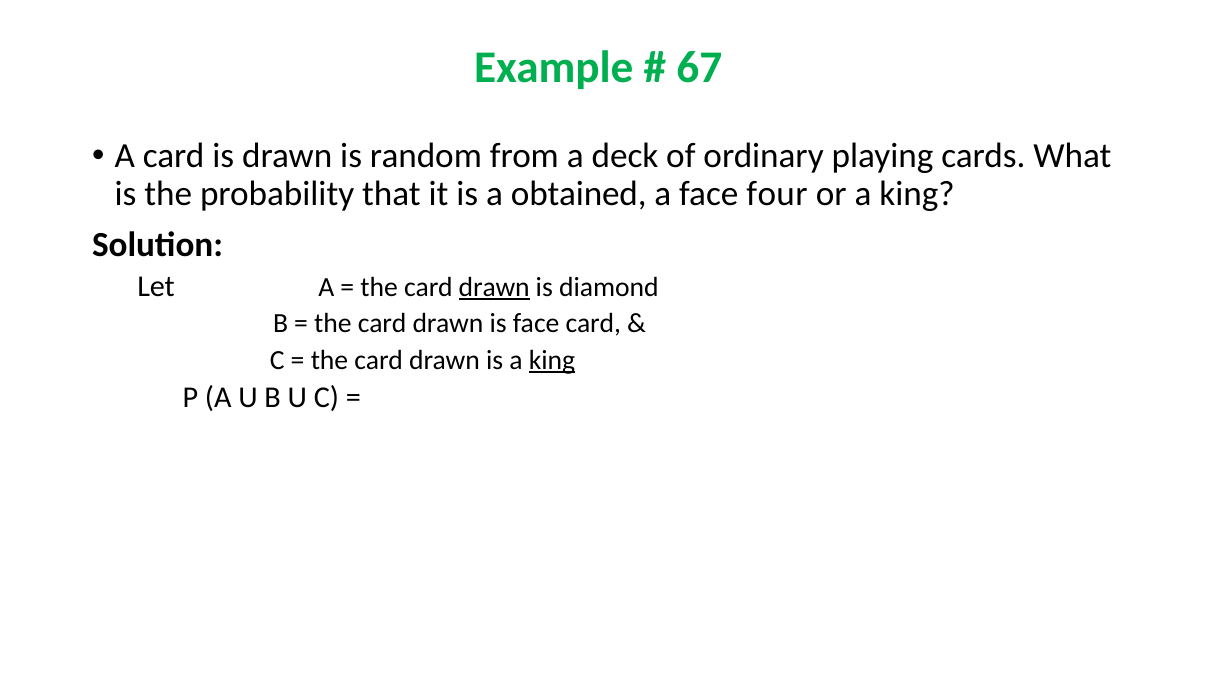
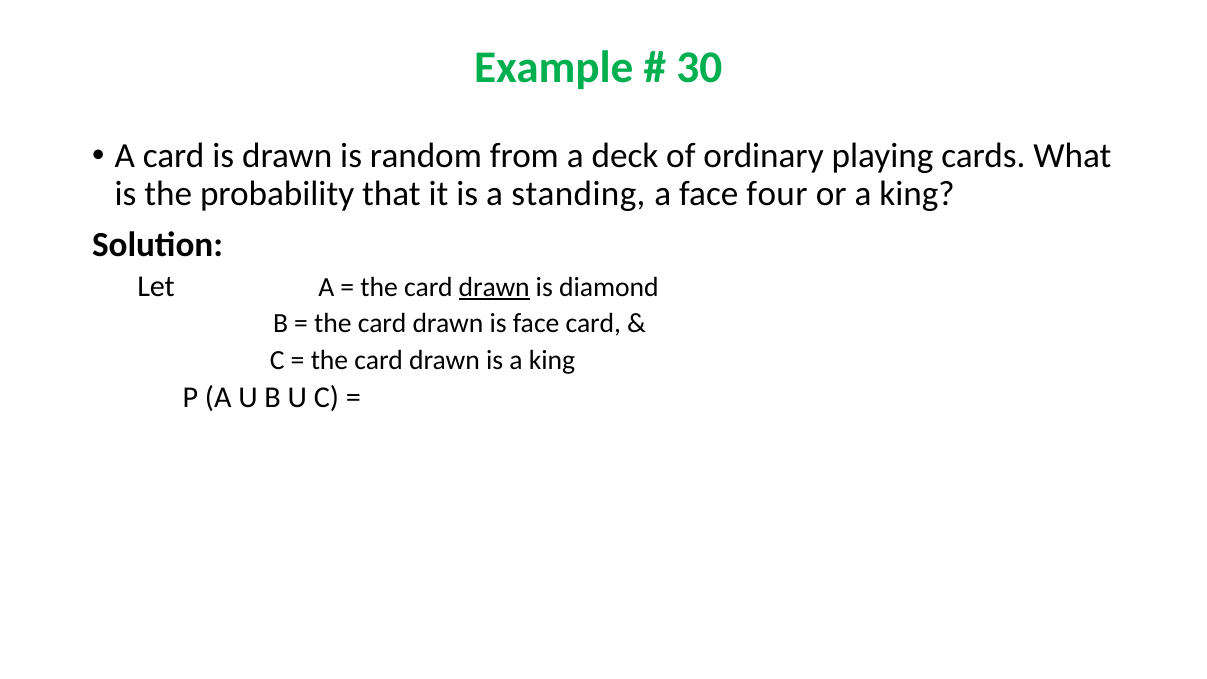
67: 67 -> 30
obtained: obtained -> standing
king at (552, 360) underline: present -> none
